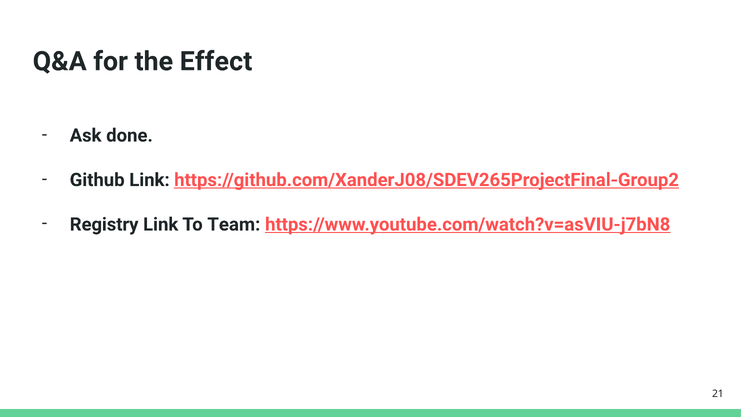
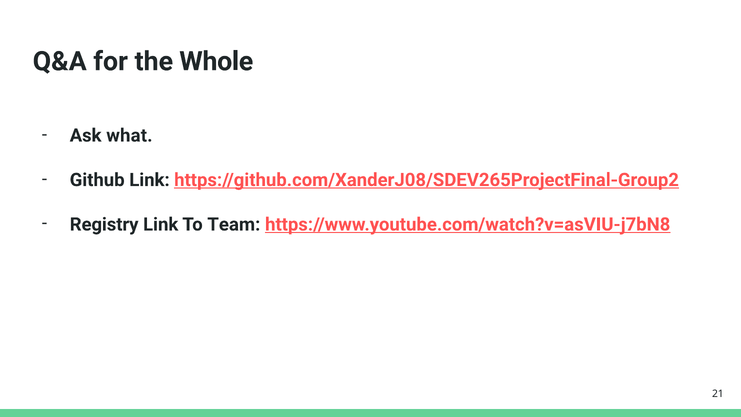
Effect: Effect -> Whole
done: done -> what
